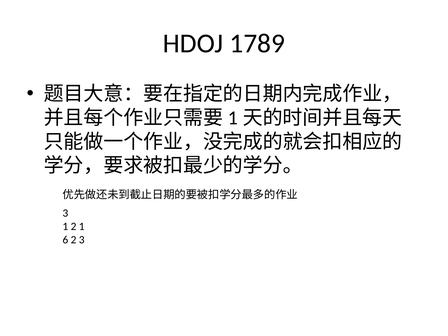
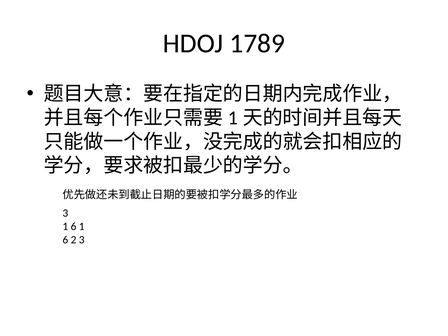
2 at (74, 226): 2 -> 6
